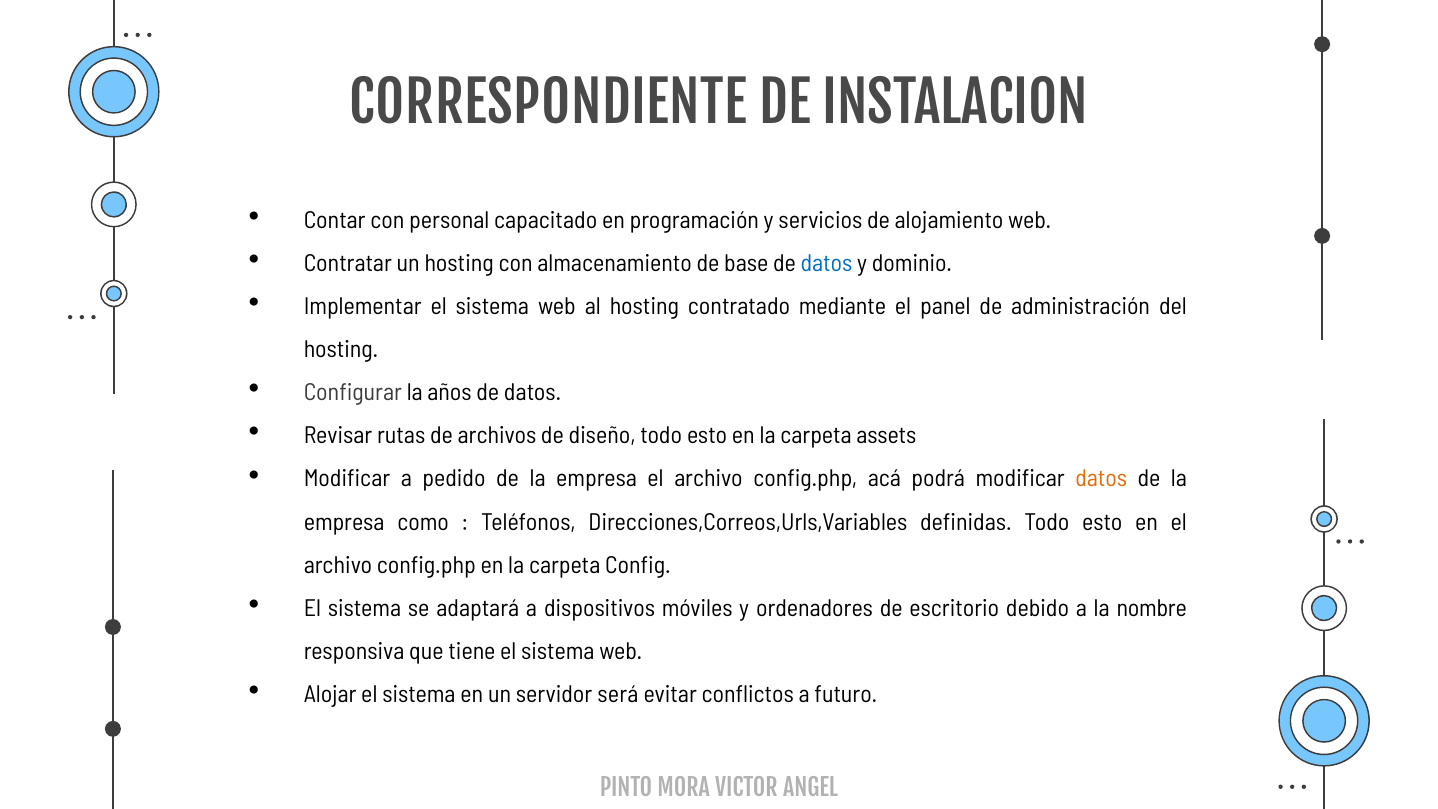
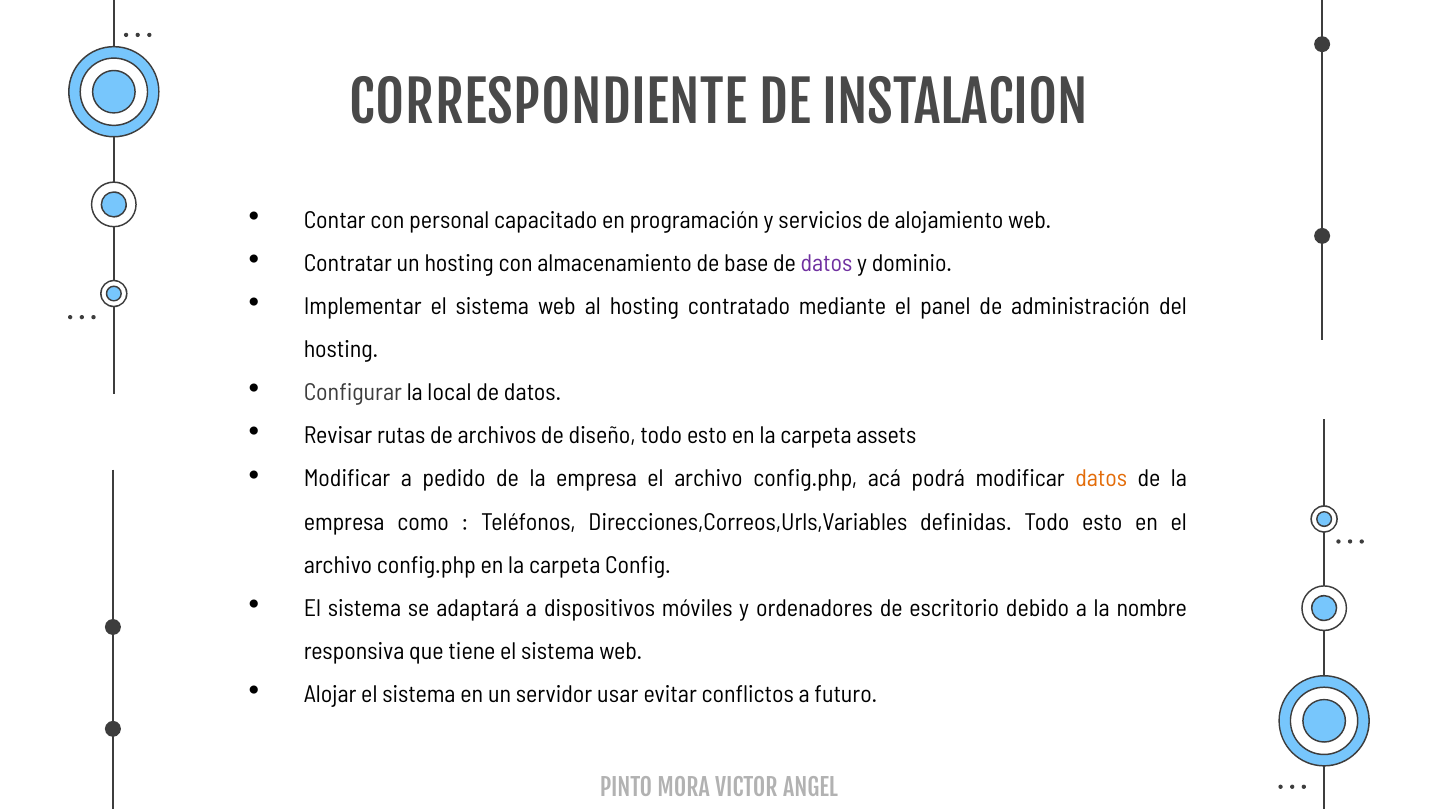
datos at (827, 263) colour: blue -> purple
años: años -> local
será: será -> usar
